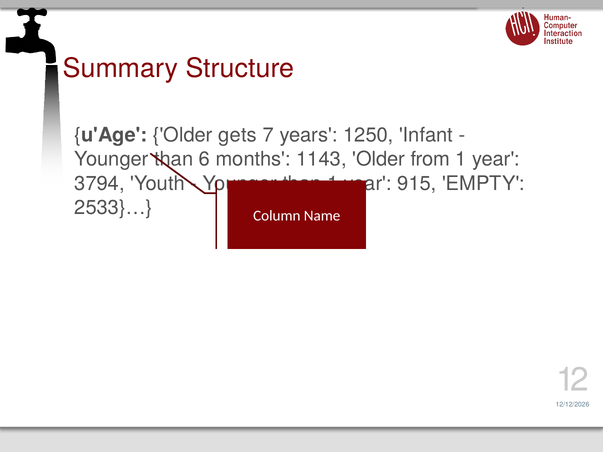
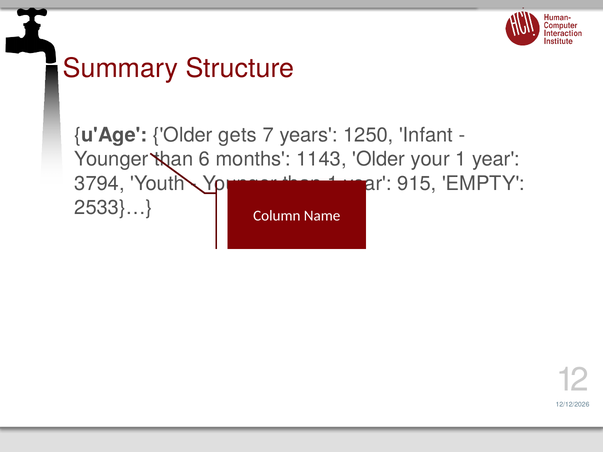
from: from -> your
